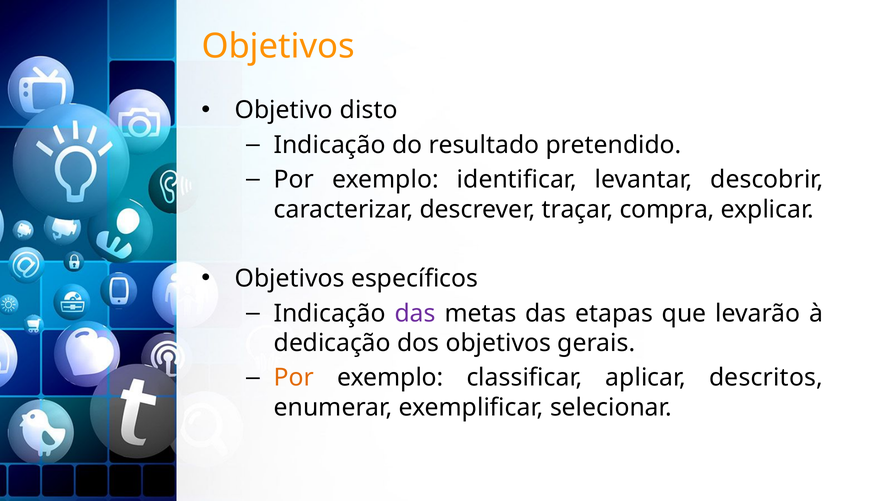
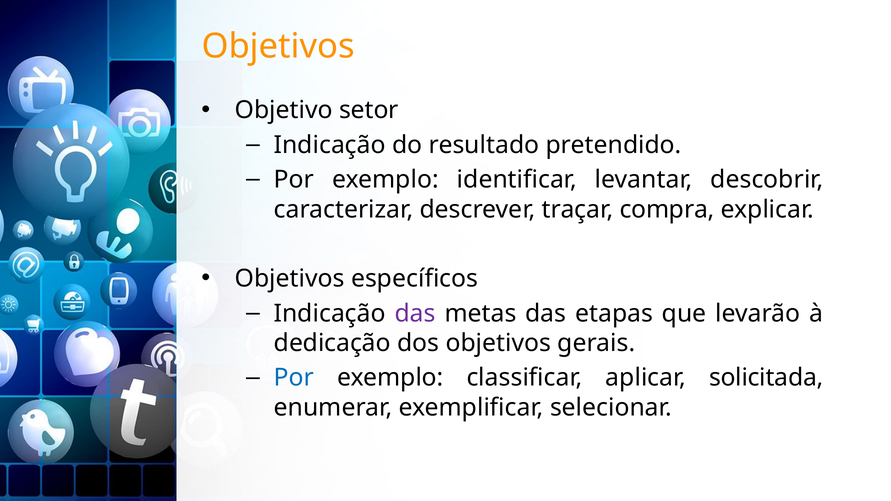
disto: disto -> setor
Por at (294, 378) colour: orange -> blue
descritos: descritos -> solicitada
